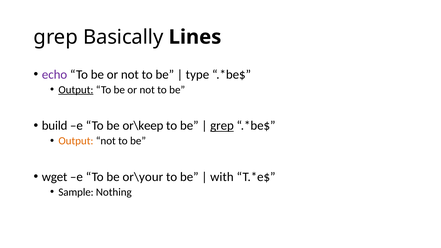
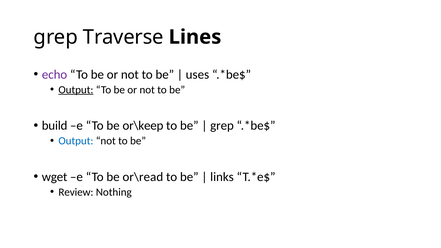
Basically: Basically -> Traverse
type: type -> uses
grep at (222, 126) underline: present -> none
Output at (76, 141) colour: orange -> blue
or\your: or\your -> or\read
with: with -> links
Sample: Sample -> Review
